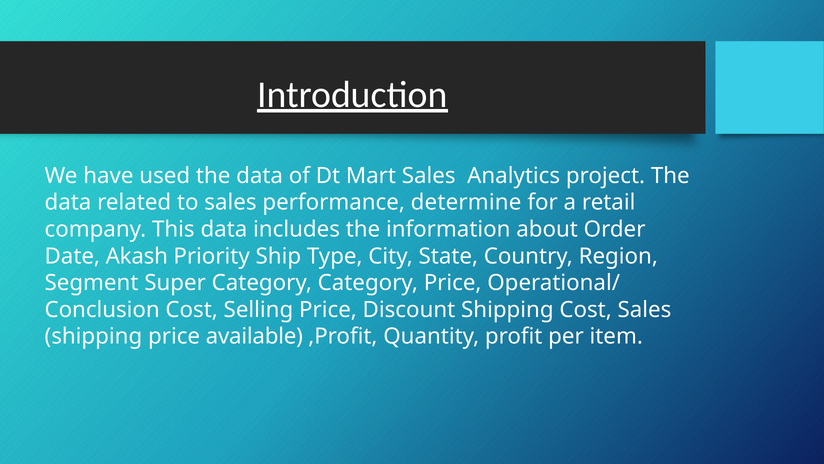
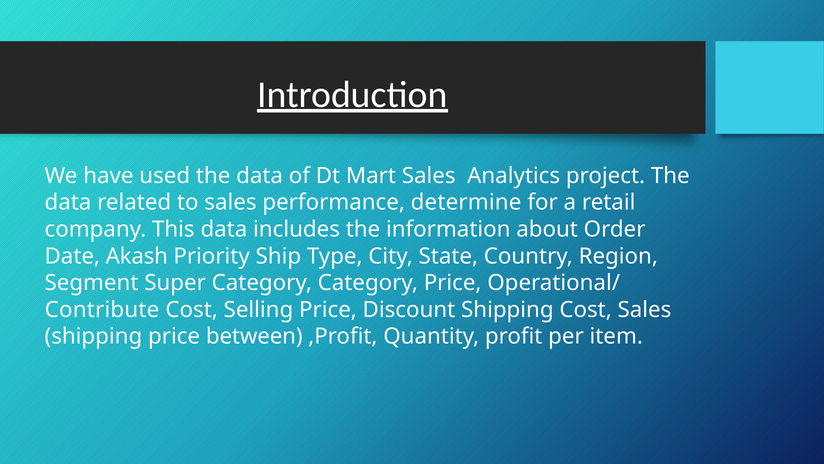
Conclusion: Conclusion -> Contribute
available: available -> between
